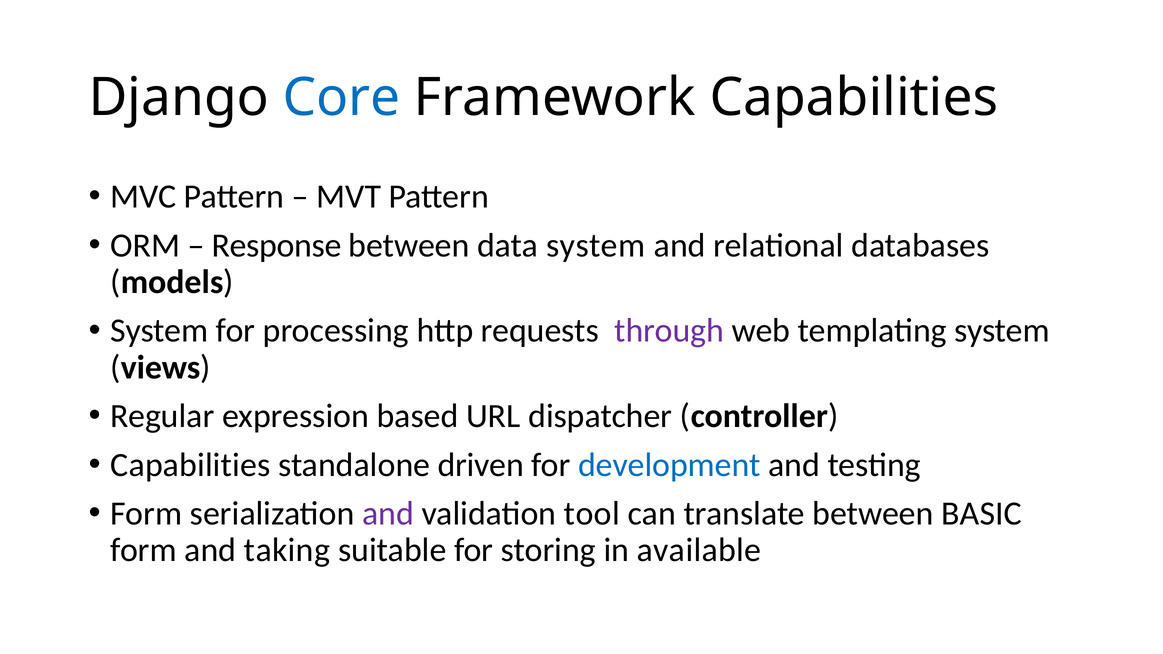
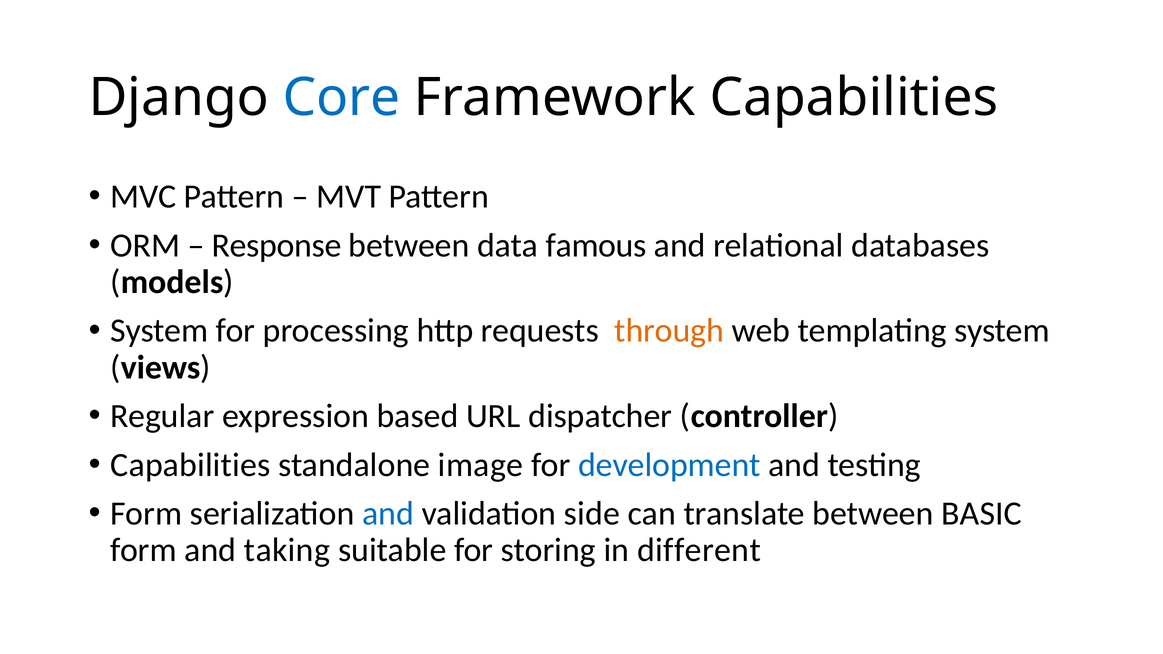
data system: system -> famous
through colour: purple -> orange
driven: driven -> image
and at (388, 514) colour: purple -> blue
tool: tool -> side
available: available -> different
